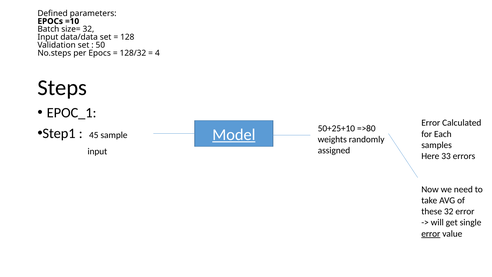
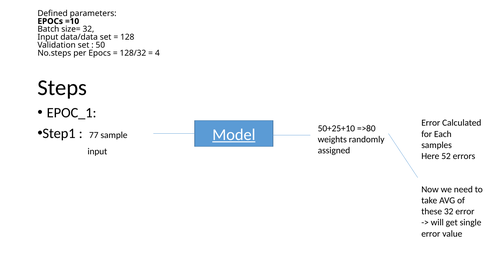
45: 45 -> 77
33: 33 -> 52
error at (431, 233) underline: present -> none
